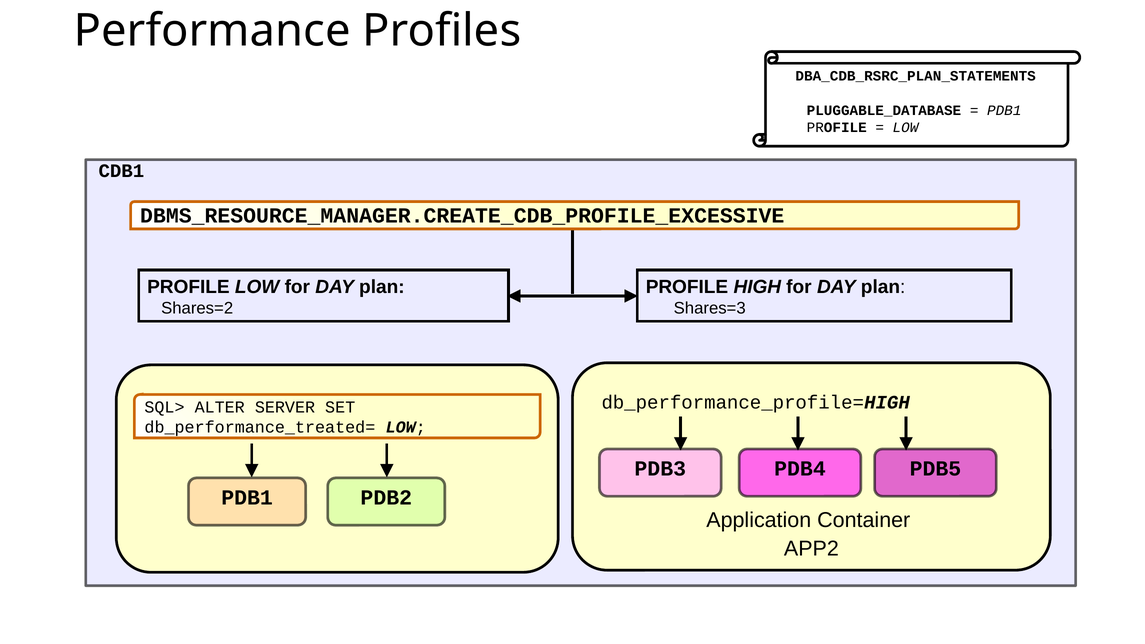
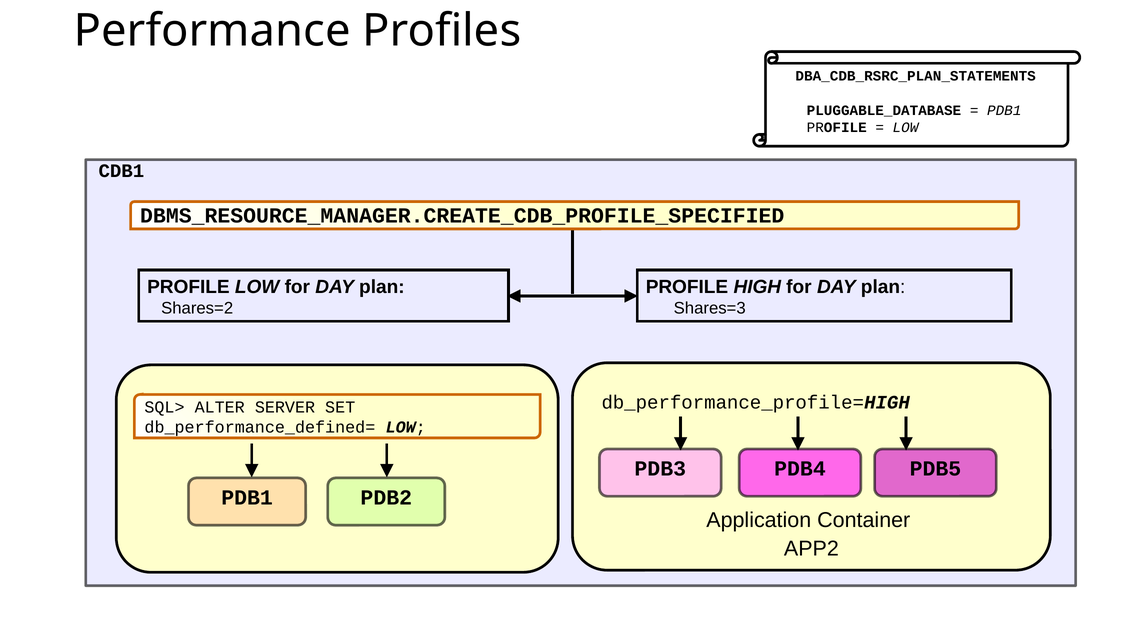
DBMS_RESOURCE_MANAGER.CREATE_CDB_PROFILE_EXCESSIVE: DBMS_RESOURCE_MANAGER.CREATE_CDB_PROFILE_EXCESSIVE -> DBMS_RESOURCE_MANAGER.CREATE_CDB_PROFILE_SPECIFIED
db_performance_treated=: db_performance_treated= -> db_performance_defined=
